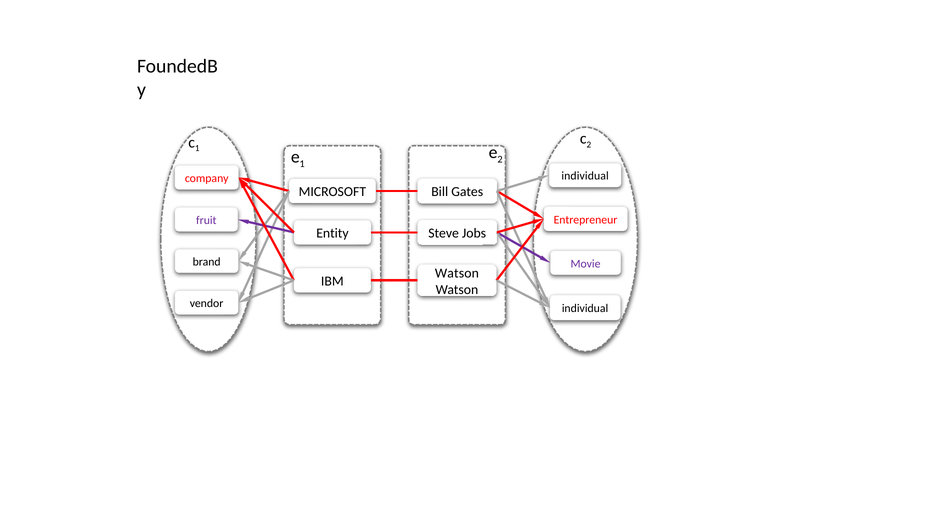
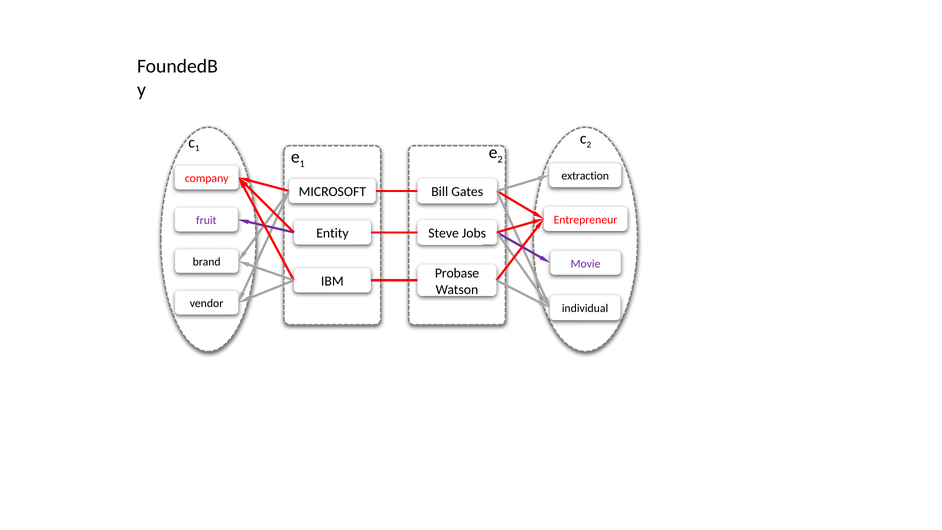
individual at (585, 176): individual -> extraction
Watson at (457, 273): Watson -> Probase
